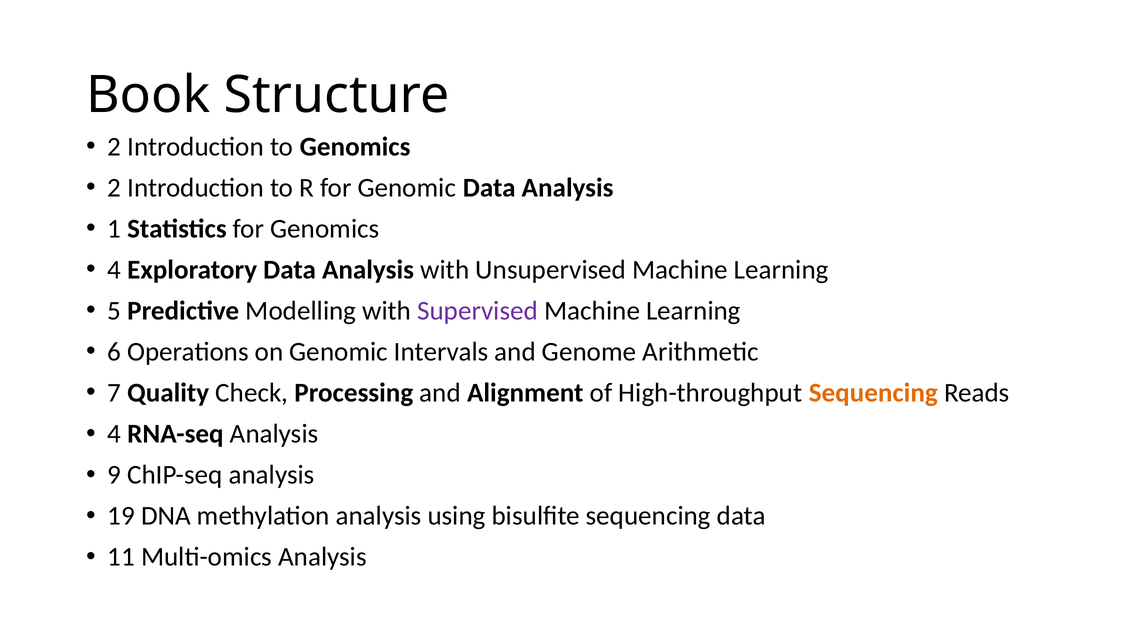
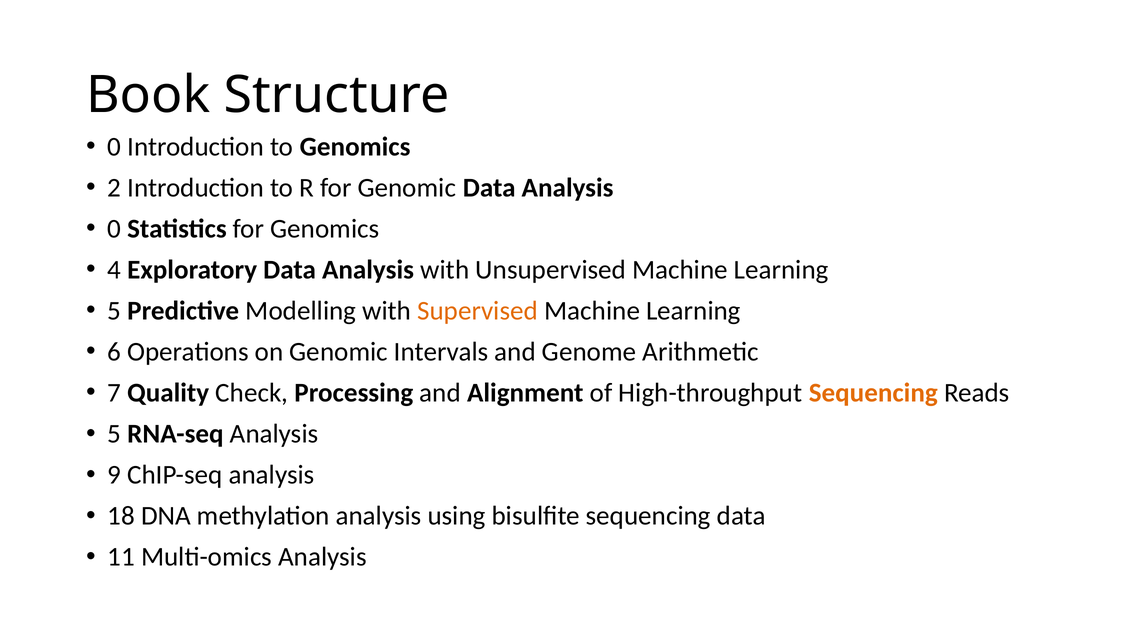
2 at (114, 147): 2 -> 0
1 at (114, 229): 1 -> 0
Supervised colour: purple -> orange
4 at (114, 434): 4 -> 5
19: 19 -> 18
